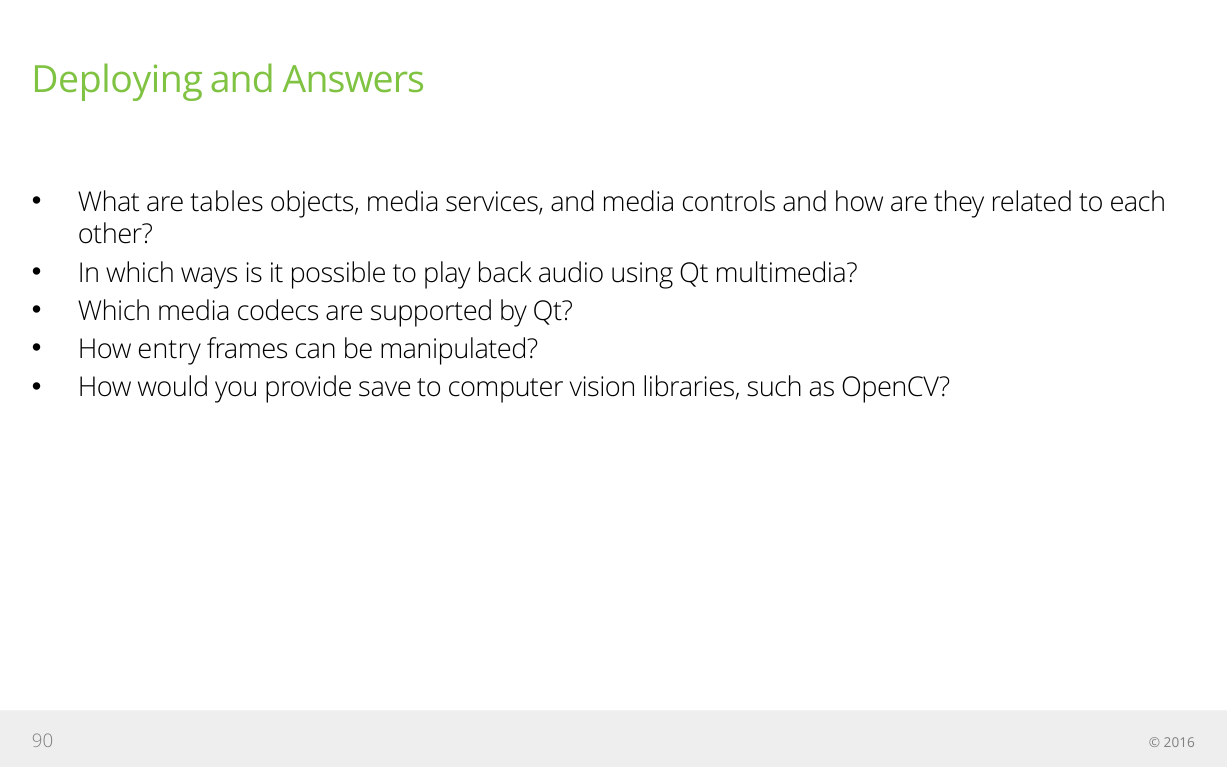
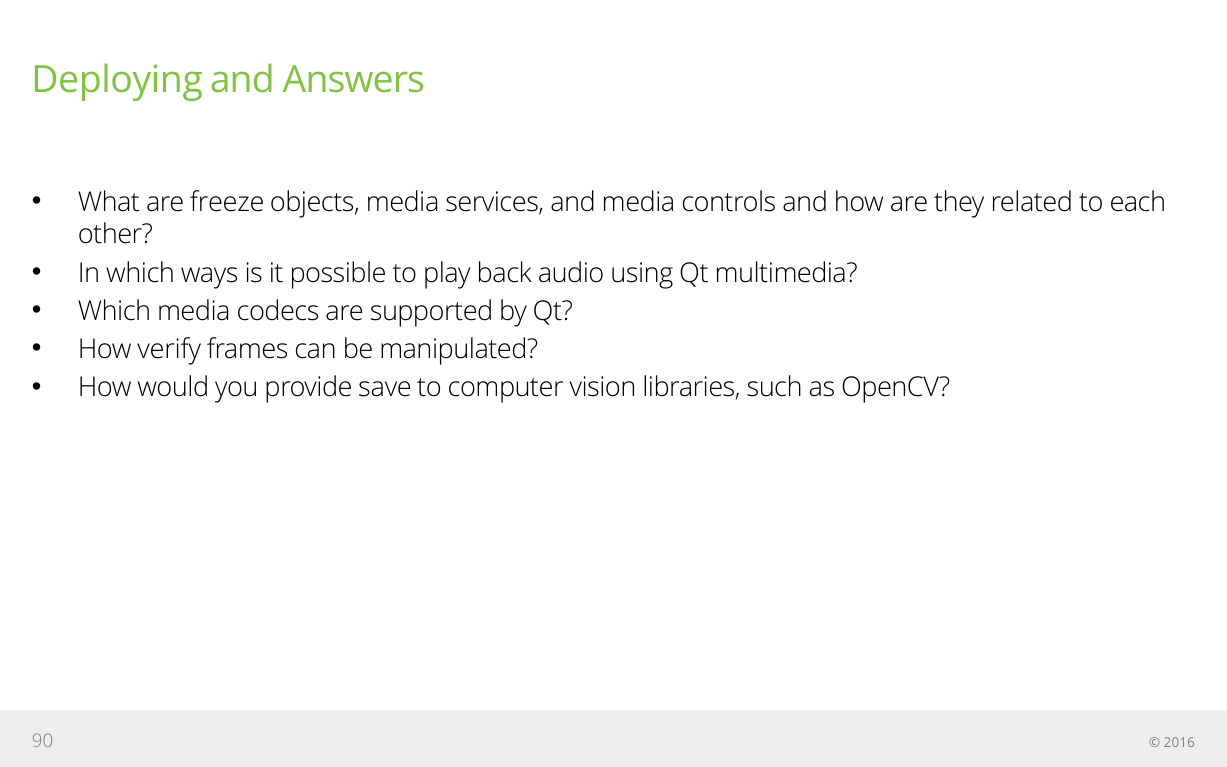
tables: tables -> freeze
entry: entry -> verify
